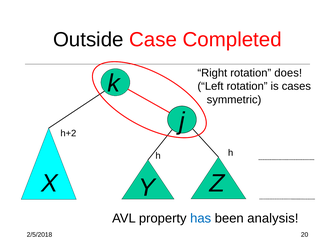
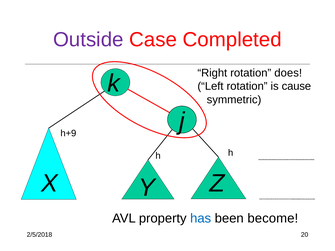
Outside colour: black -> purple
cases: cases -> cause
h+2: h+2 -> h+9
analysis: analysis -> become
